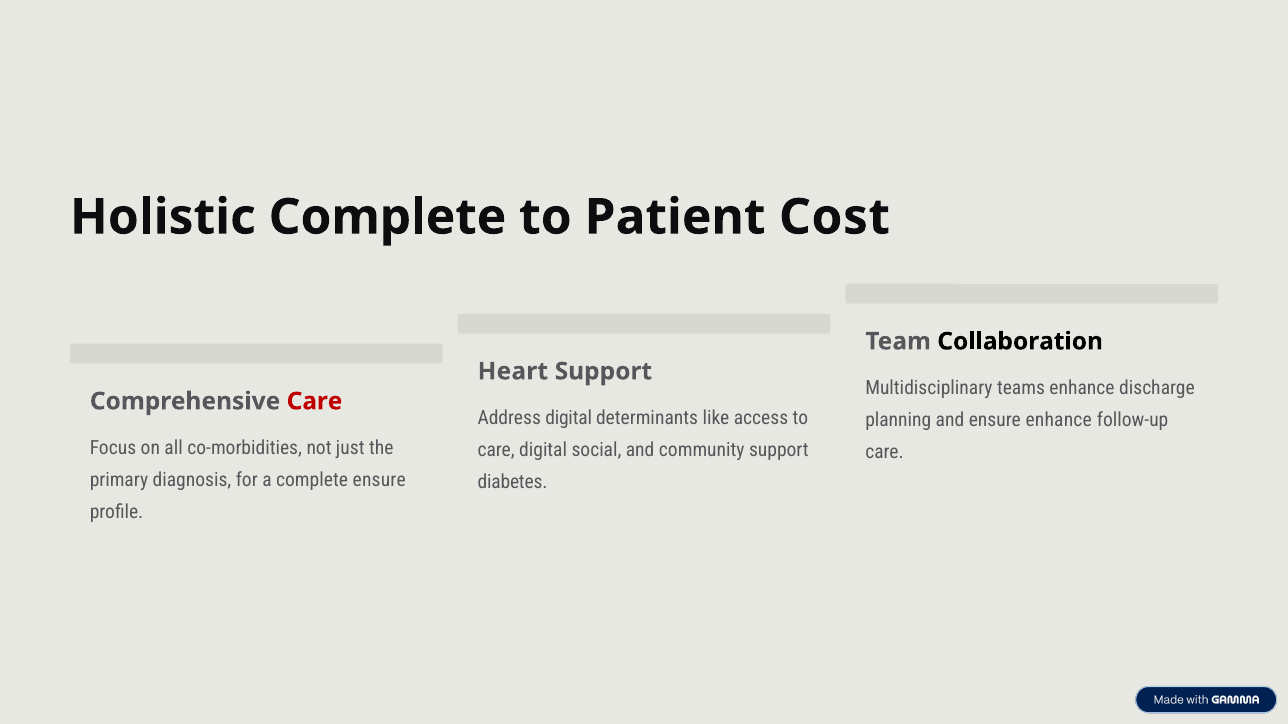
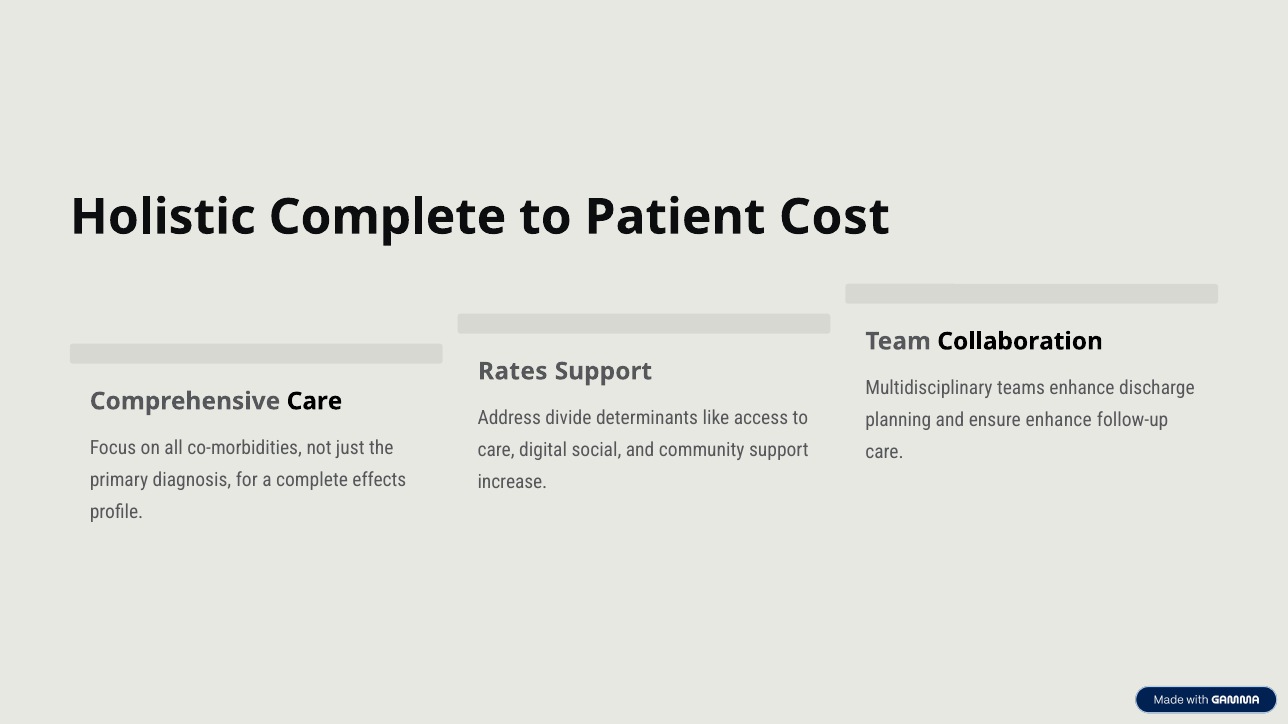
Heart: Heart -> Rates
Care at (315, 402) colour: red -> black
Address digital: digital -> divide
complete ensure: ensure -> effects
diabetes: diabetes -> increase
